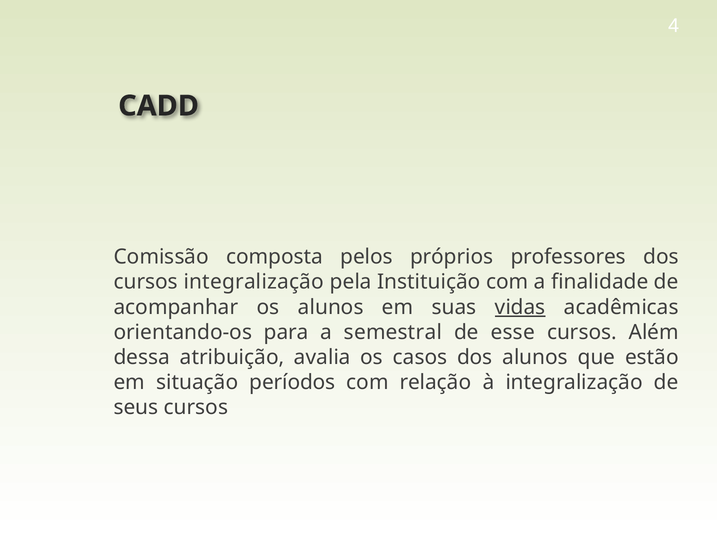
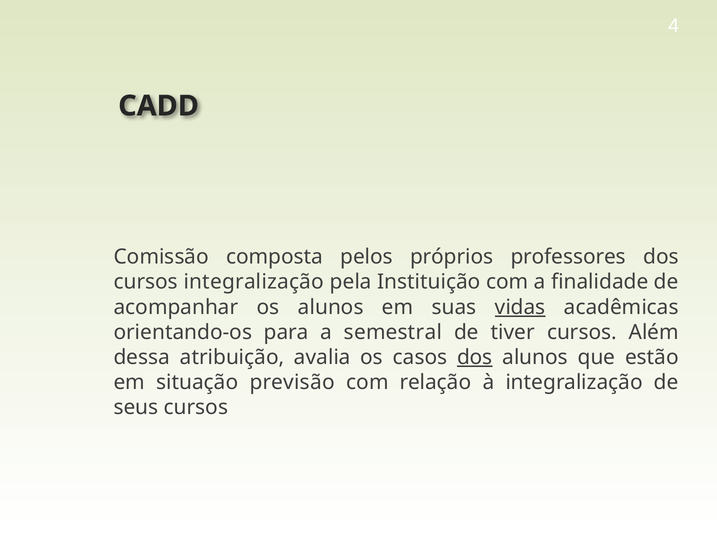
esse: esse -> tiver
dos at (475, 357) underline: none -> present
períodos: períodos -> previsão
